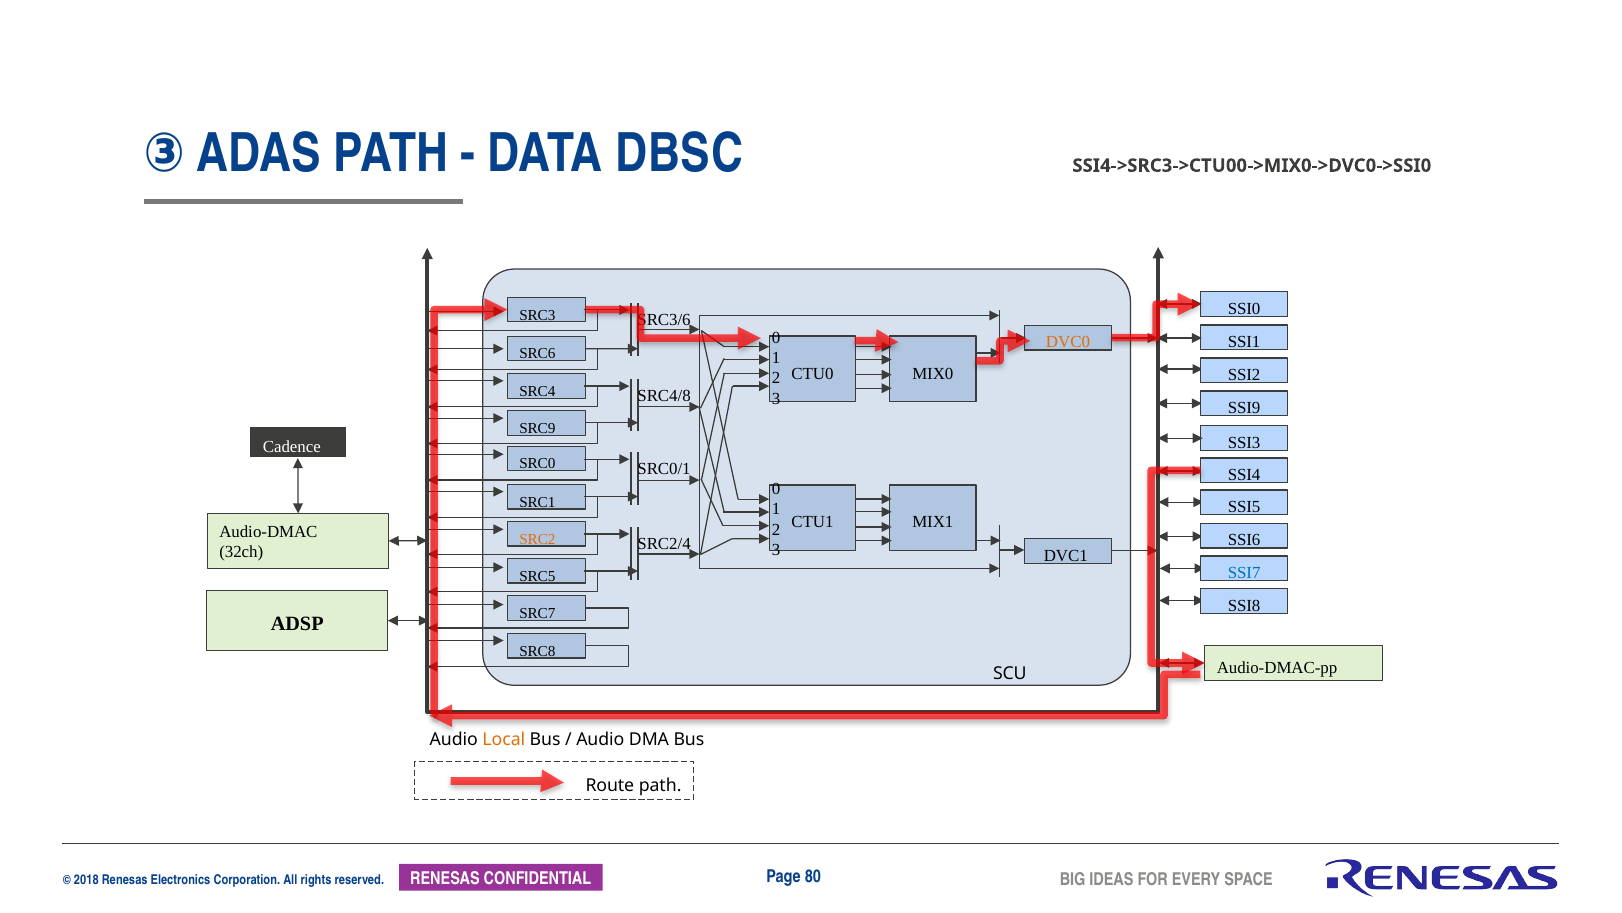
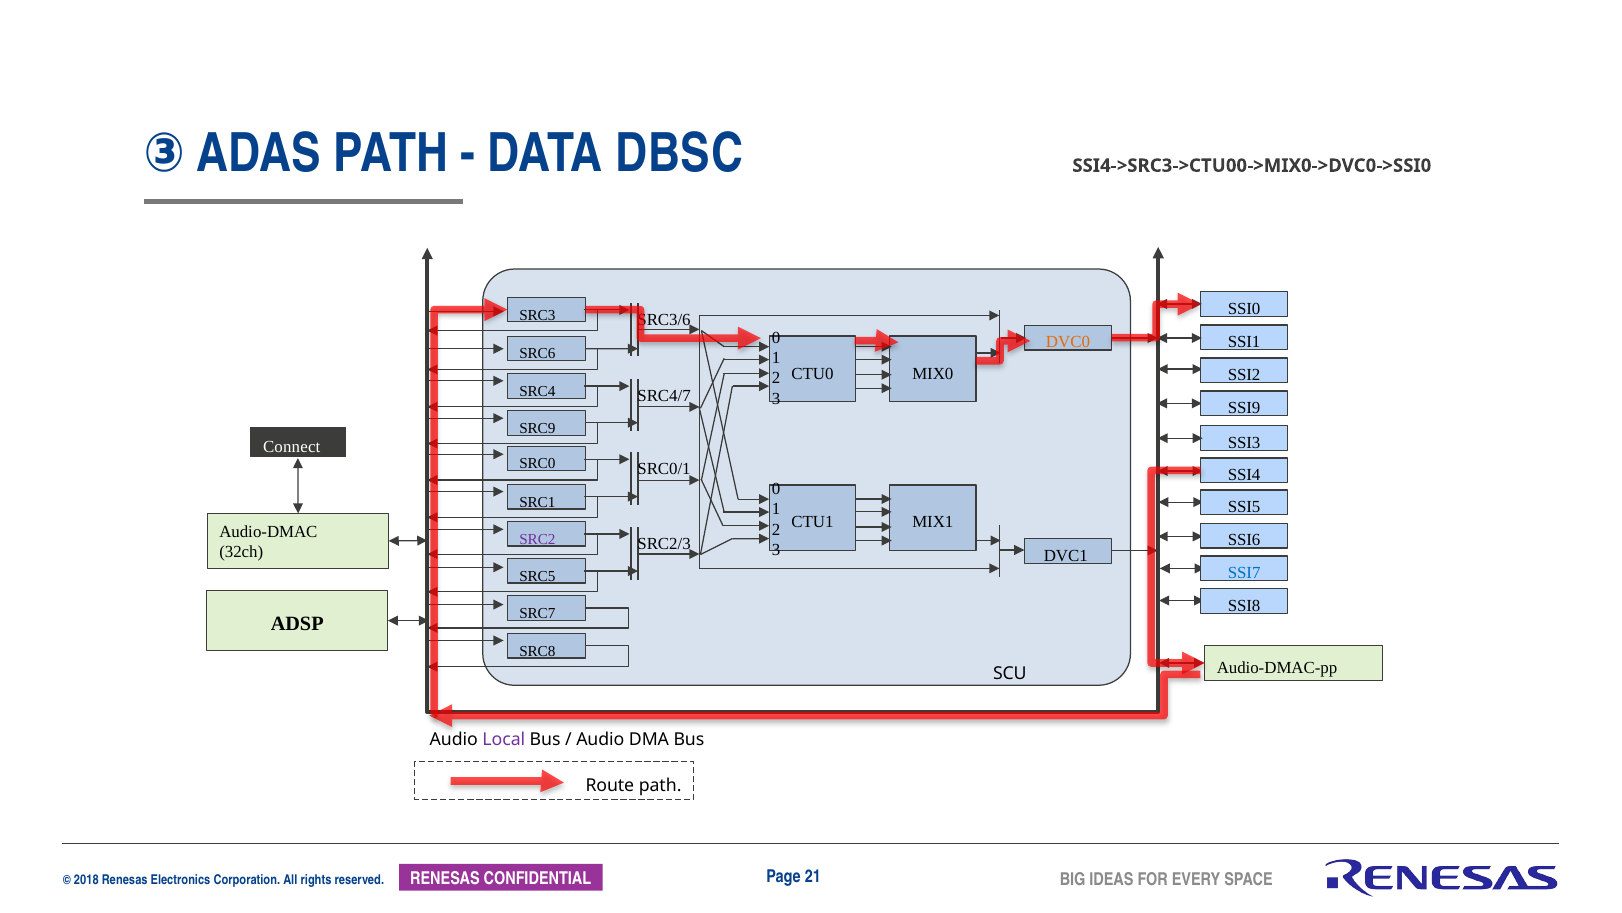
SRC4/8: SRC4/8 -> SRC4/7
Cadence: Cadence -> Connect
SRC2 colour: orange -> purple
SRC2/4: SRC2/4 -> SRC2/3
Local colour: orange -> purple
80: 80 -> 21
